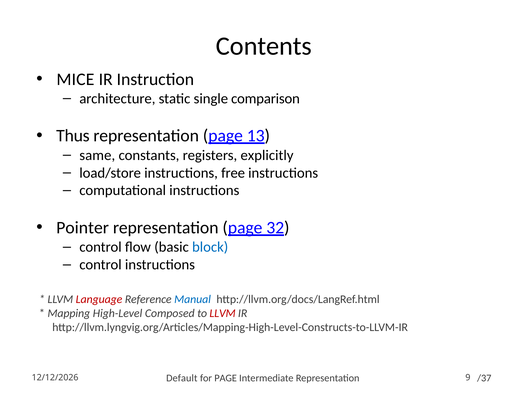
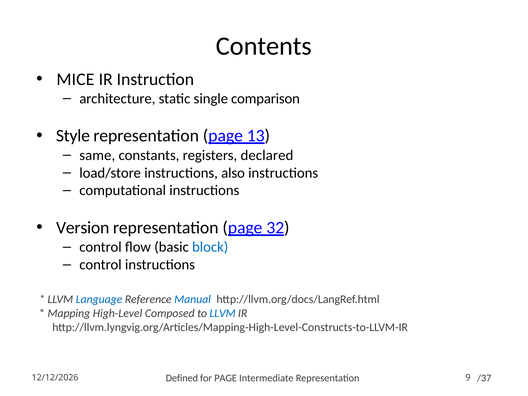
Thus: Thus -> Style
explicitly: explicitly -> declared
free: free -> also
Pointer: Pointer -> Version
Language colour: red -> blue
LLVM at (223, 313) colour: red -> blue
Default: Default -> Defined
